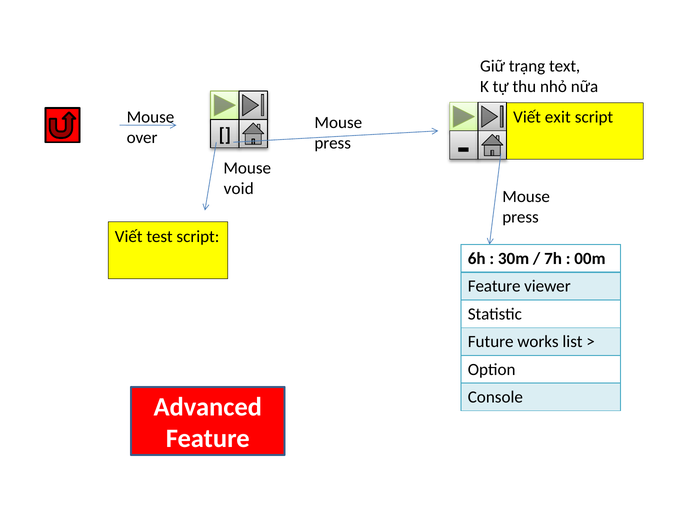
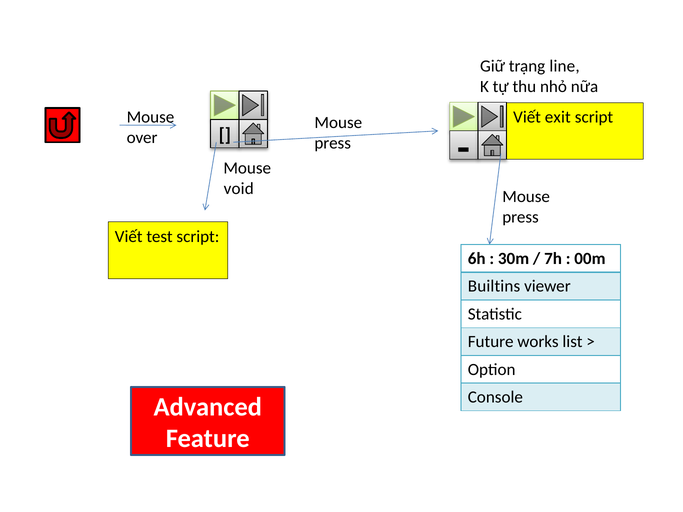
text: text -> line
Feature at (494, 286): Feature -> Builtins
